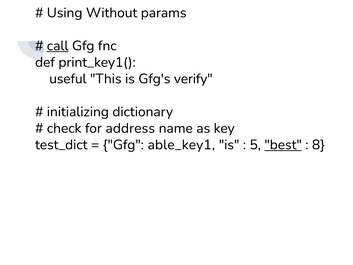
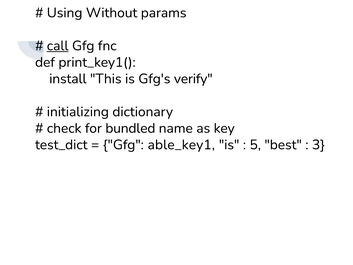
useful: useful -> install
address: address -> bundled
best underline: present -> none
8: 8 -> 3
